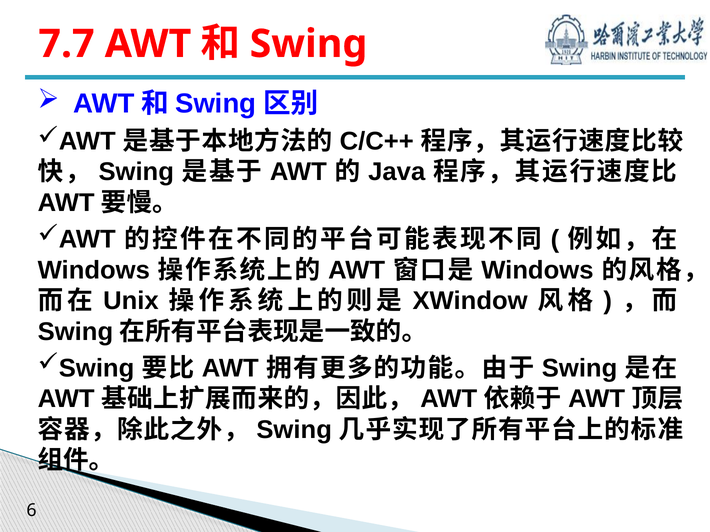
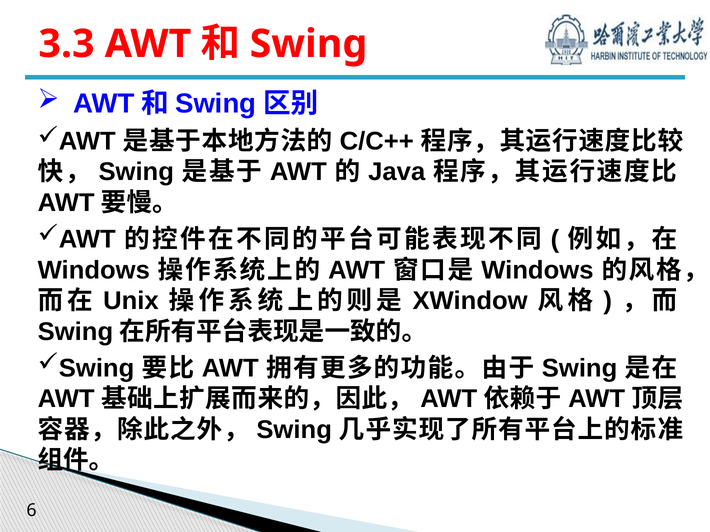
7.7: 7.7 -> 3.3
